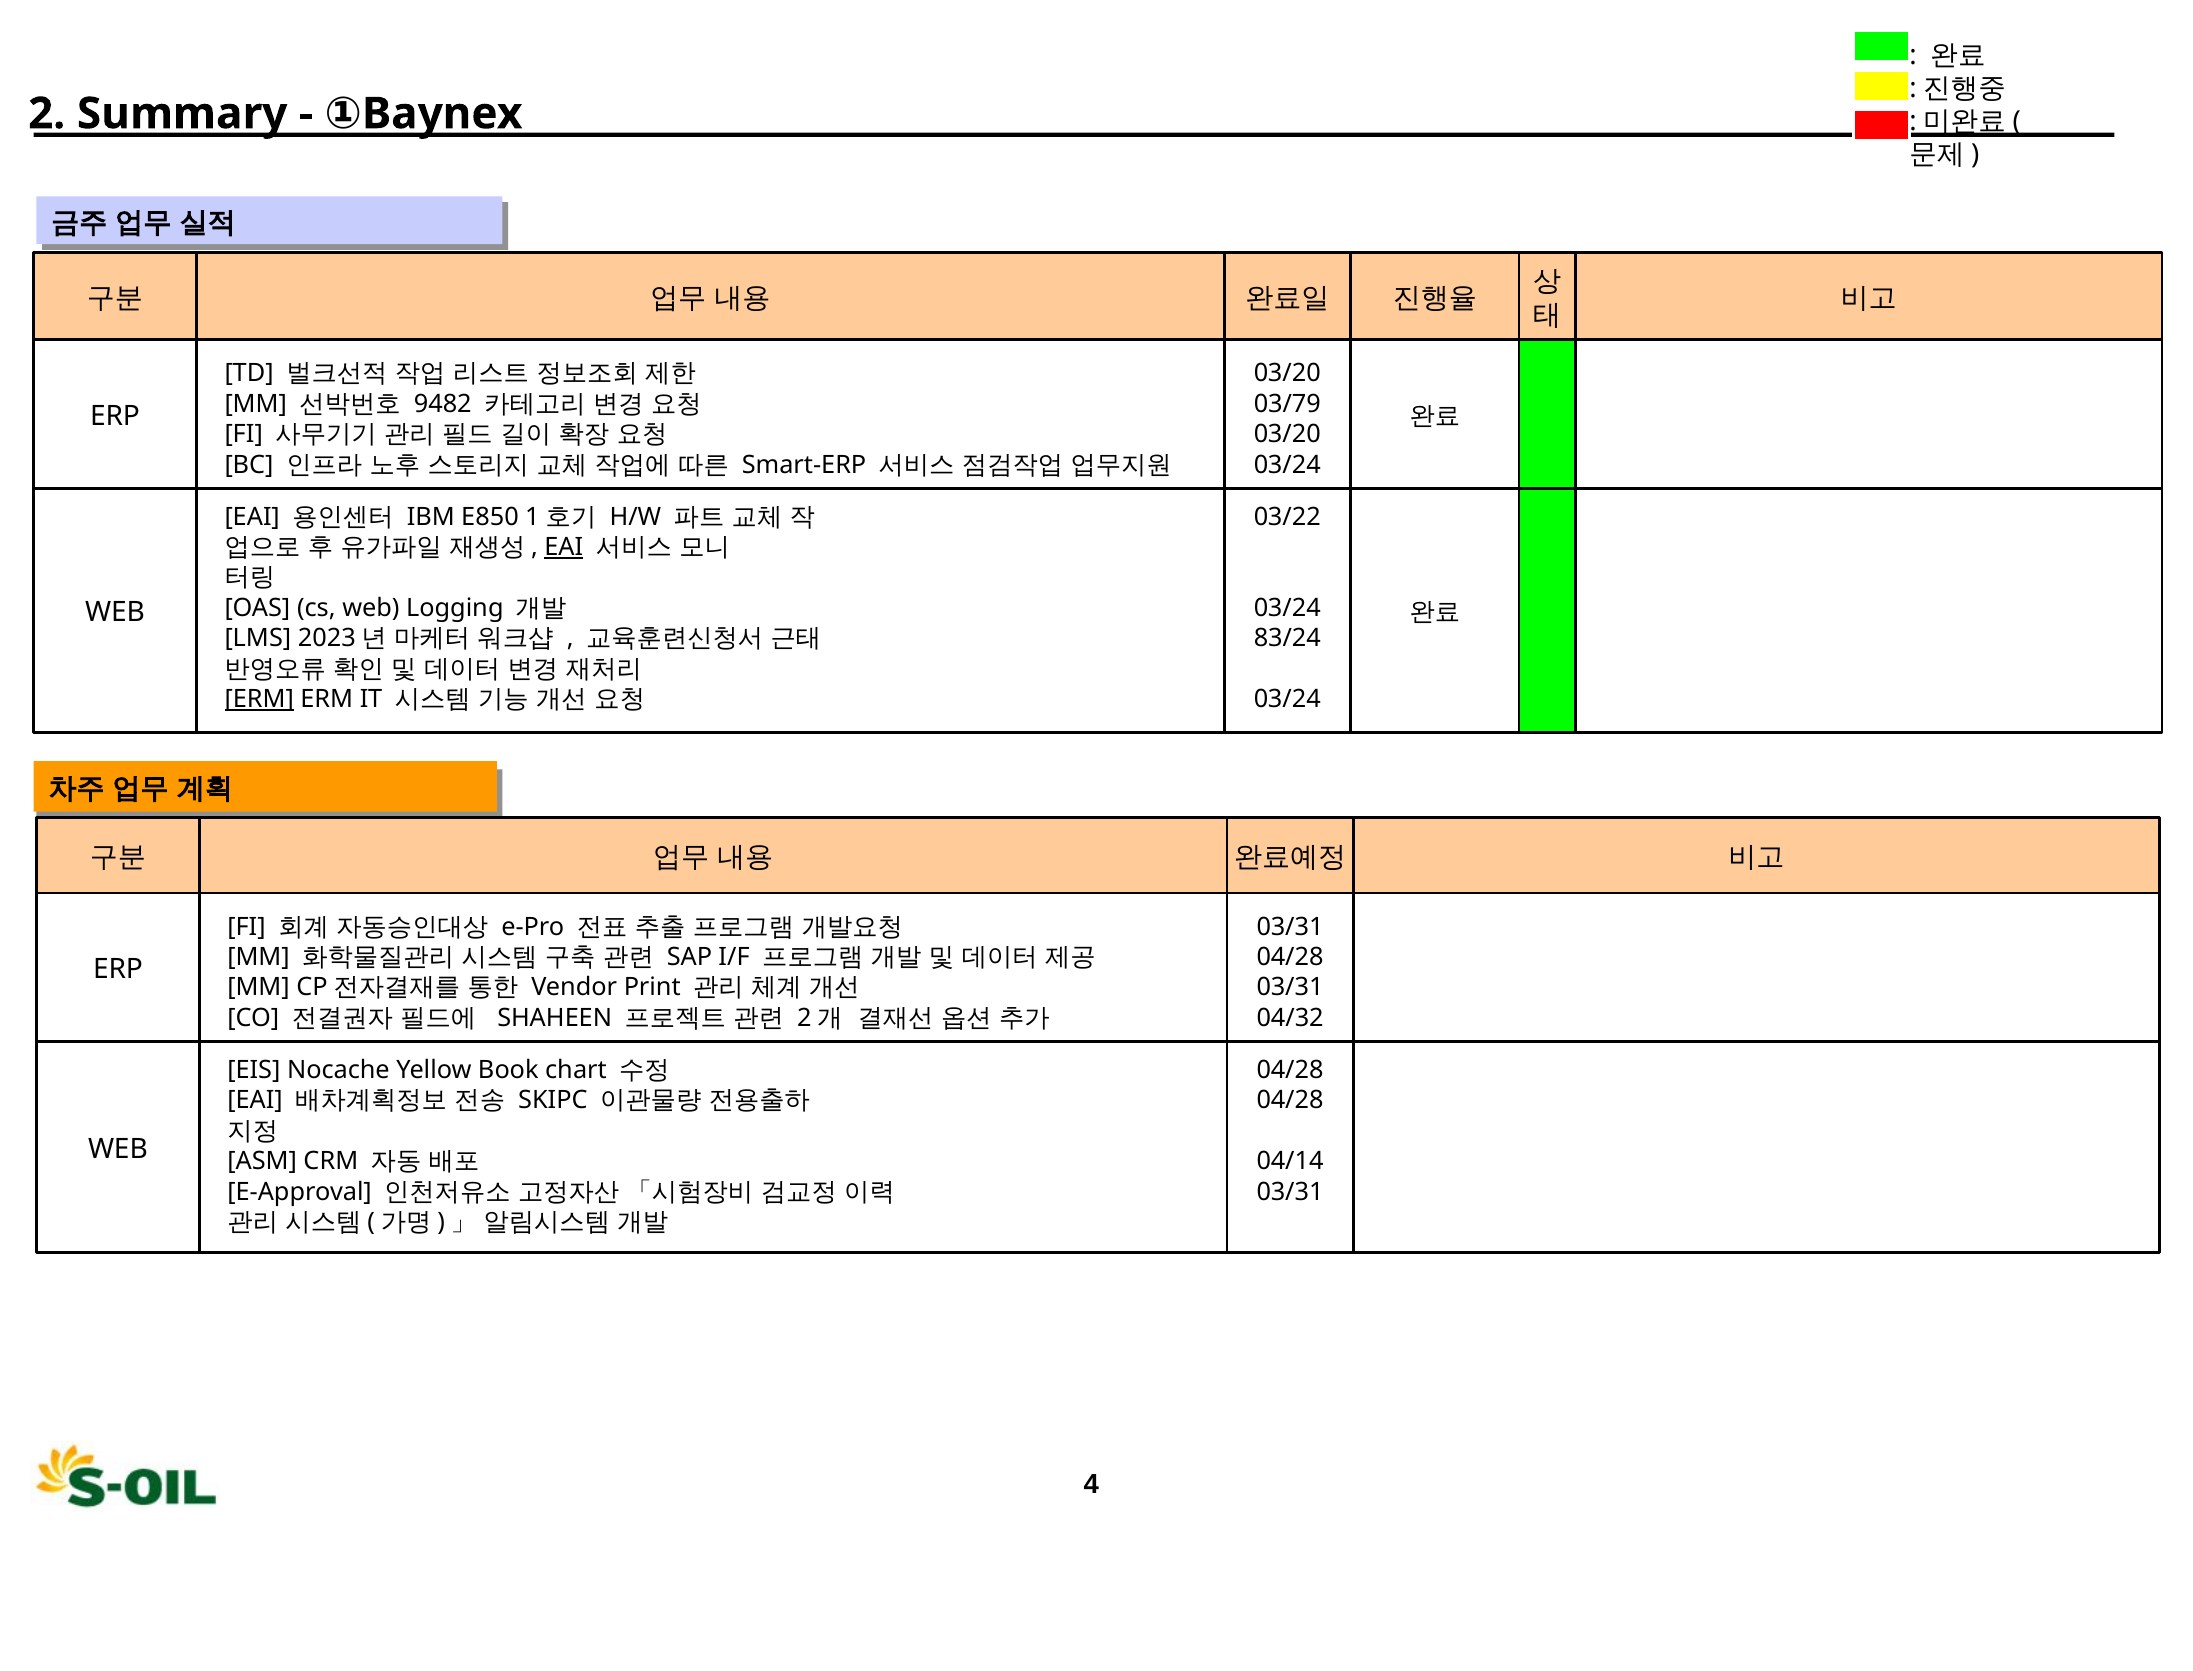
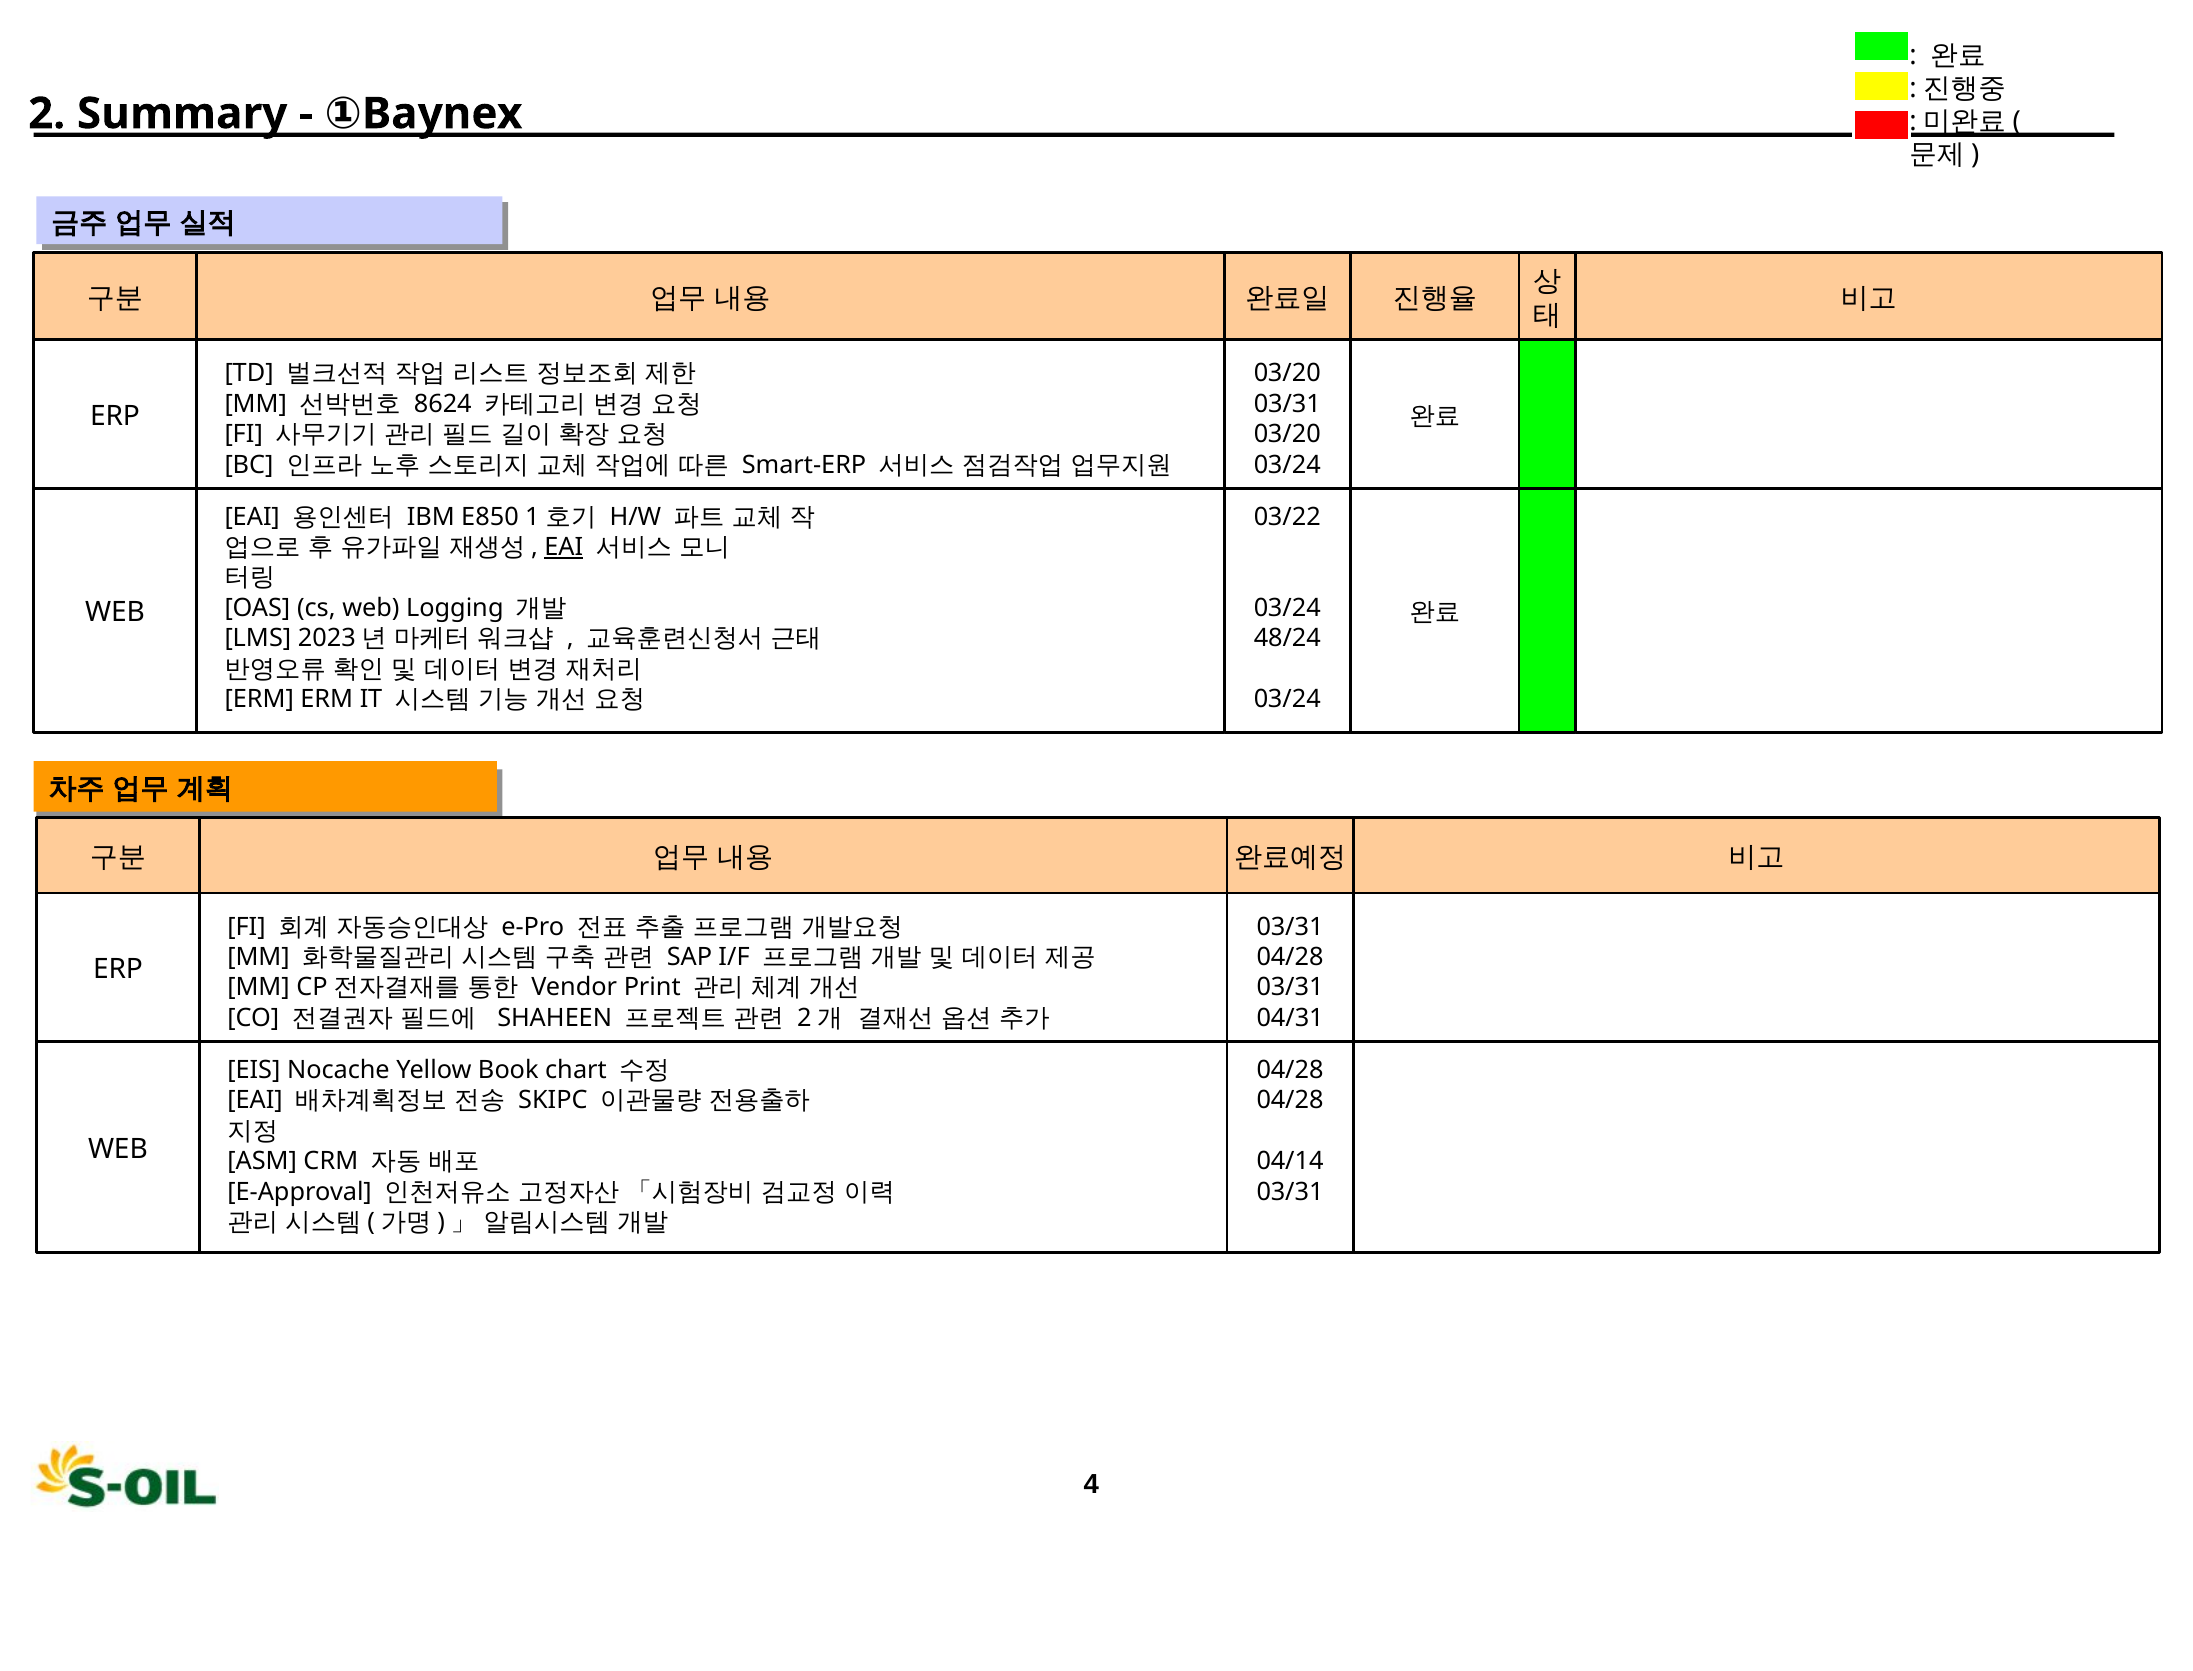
9482: 9482 -> 8624
03/79 at (1287, 404): 03/79 -> 03/31
83/24: 83/24 -> 48/24
ERM at (259, 699) underline: present -> none
04/32: 04/32 -> 04/31
